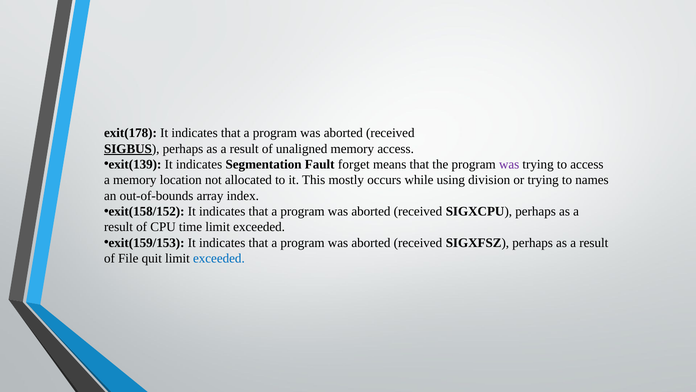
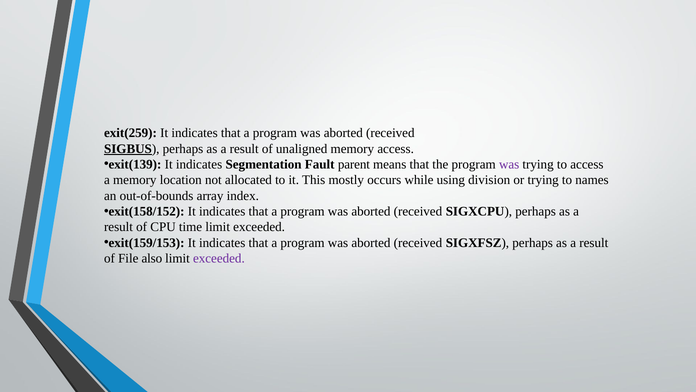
exit(178: exit(178 -> exit(259
forget: forget -> parent
quit: quit -> also
exceeded at (219, 258) colour: blue -> purple
